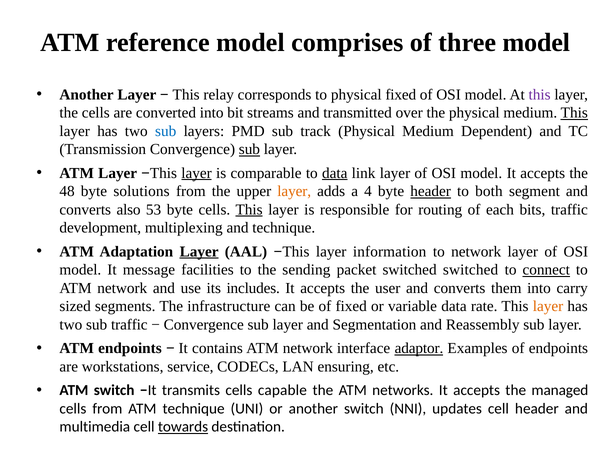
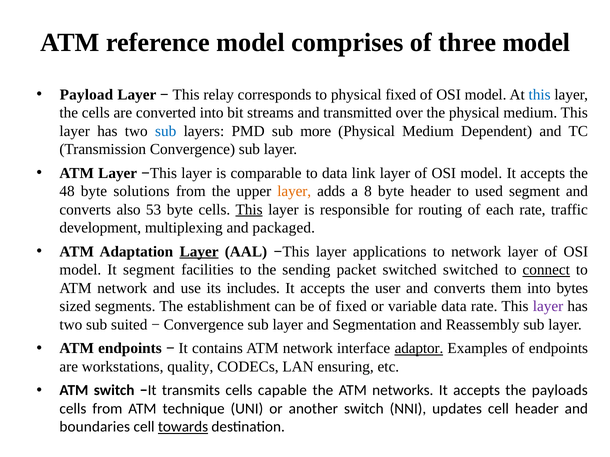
Another at (87, 95): Another -> Payload
this at (540, 95) colour: purple -> blue
This at (574, 113) underline: present -> none
track: track -> more
sub at (249, 150) underline: present -> none
layer at (197, 173) underline: present -> none
data at (335, 173) underline: present -> none
4: 4 -> 8
header at (431, 192) underline: present -> none
both: both -> used
each bits: bits -> rate
and technique: technique -> packaged
information: information -> applications
It message: message -> segment
carry: carry -> bytes
infrastructure: infrastructure -> establishment
layer at (548, 307) colour: orange -> purple
sub traffic: traffic -> suited
service: service -> quality
managed: managed -> payloads
multimedia: multimedia -> boundaries
